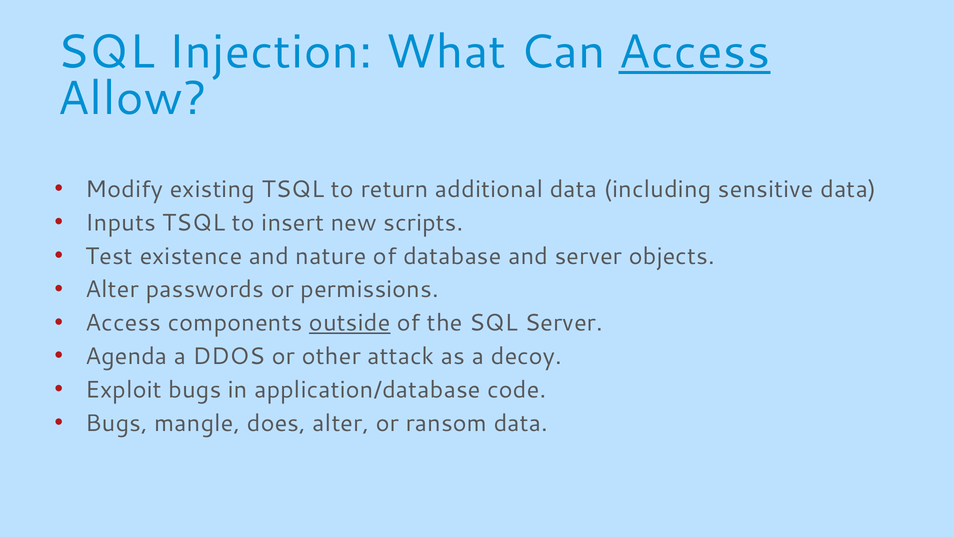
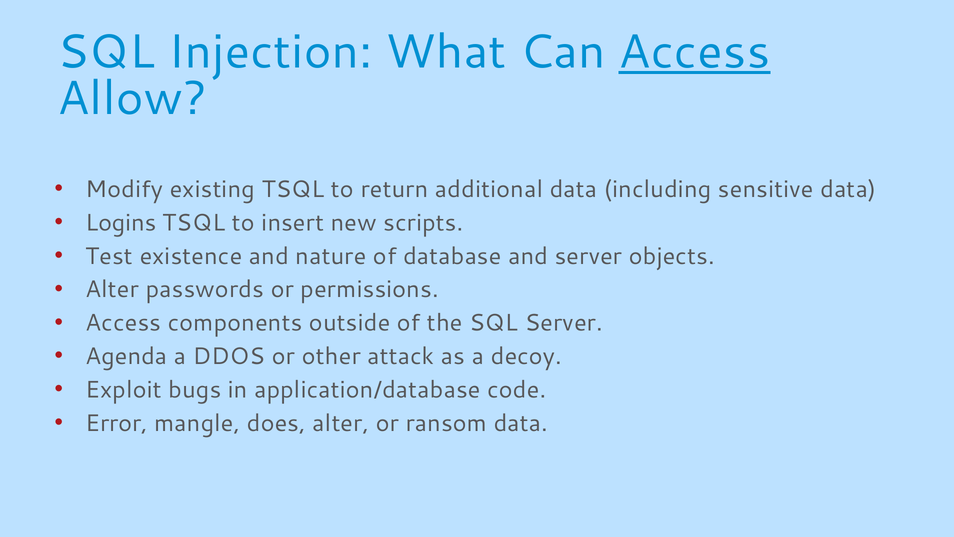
Inputs: Inputs -> Logins
outside underline: present -> none
Bugs at (117, 423): Bugs -> Error
